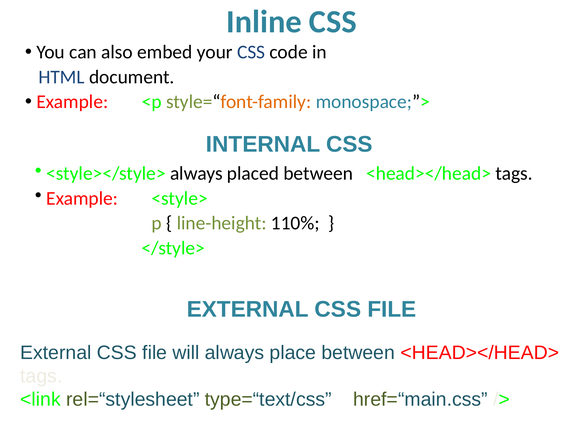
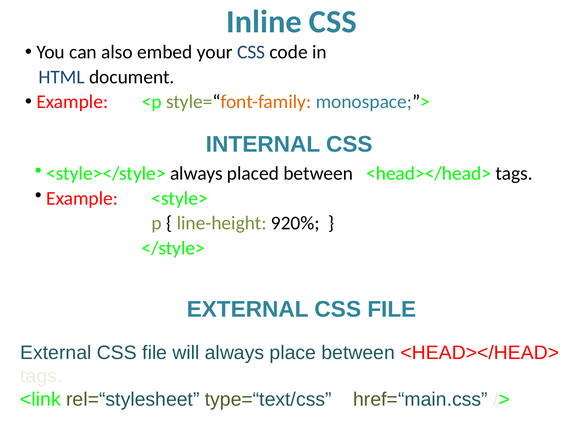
110%: 110% -> 920%
